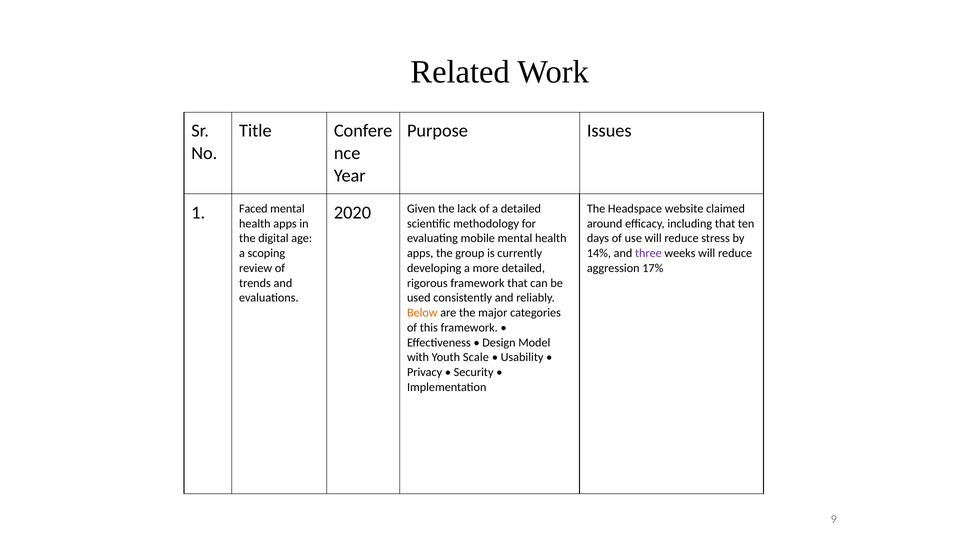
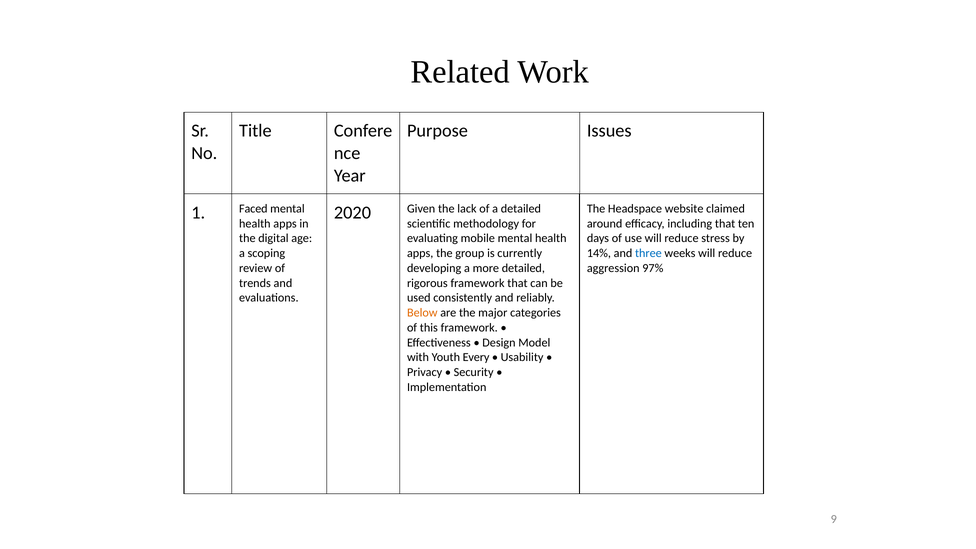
three colour: purple -> blue
17%: 17% -> 97%
Scale: Scale -> Every
